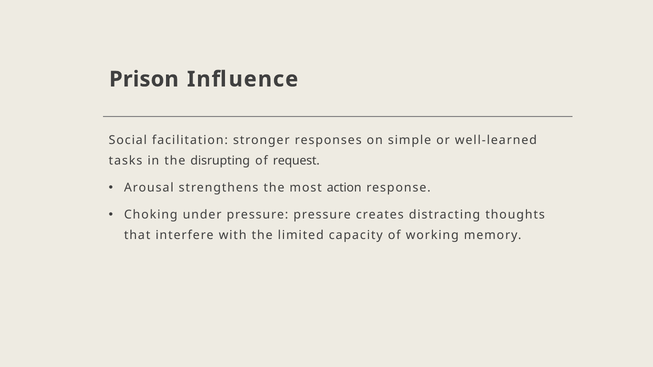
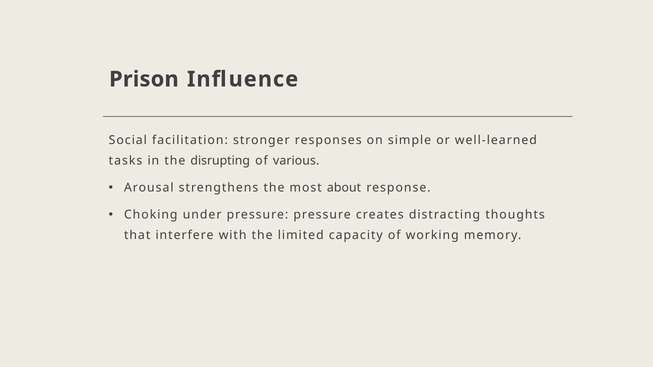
request: request -> various
action: action -> about
